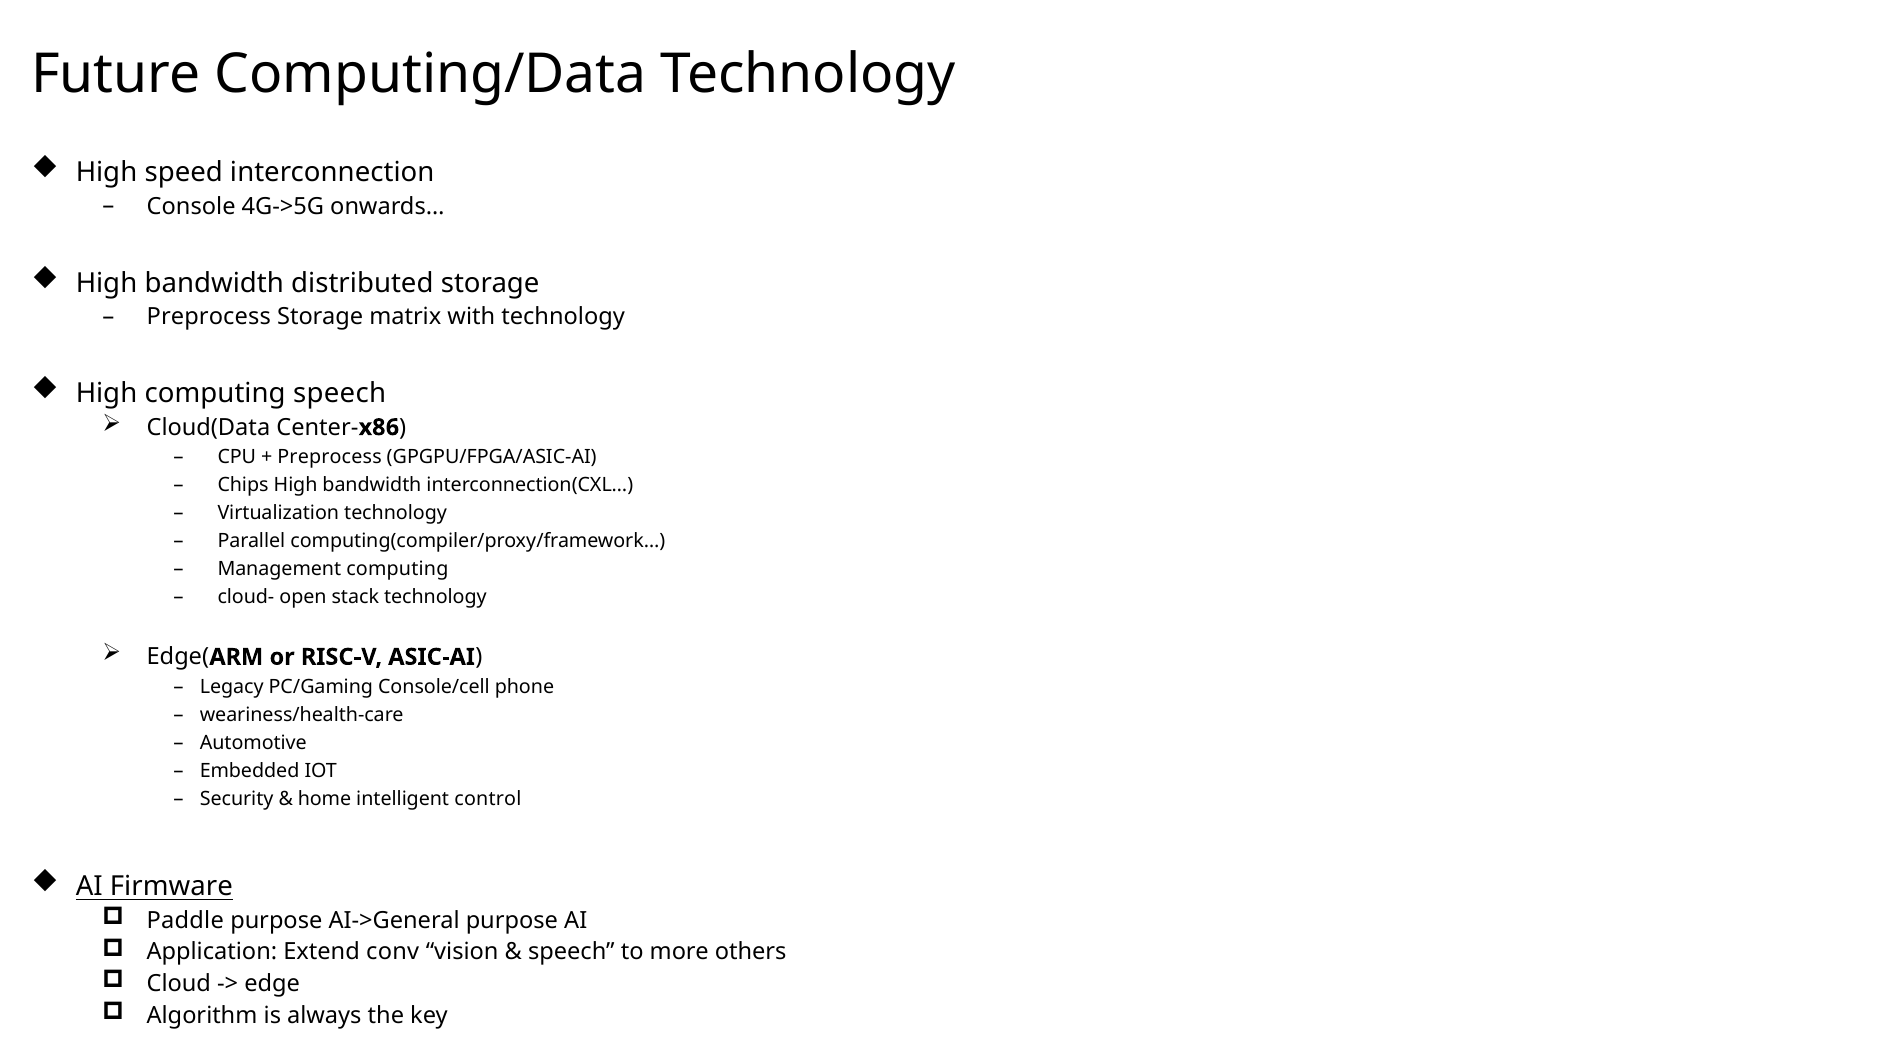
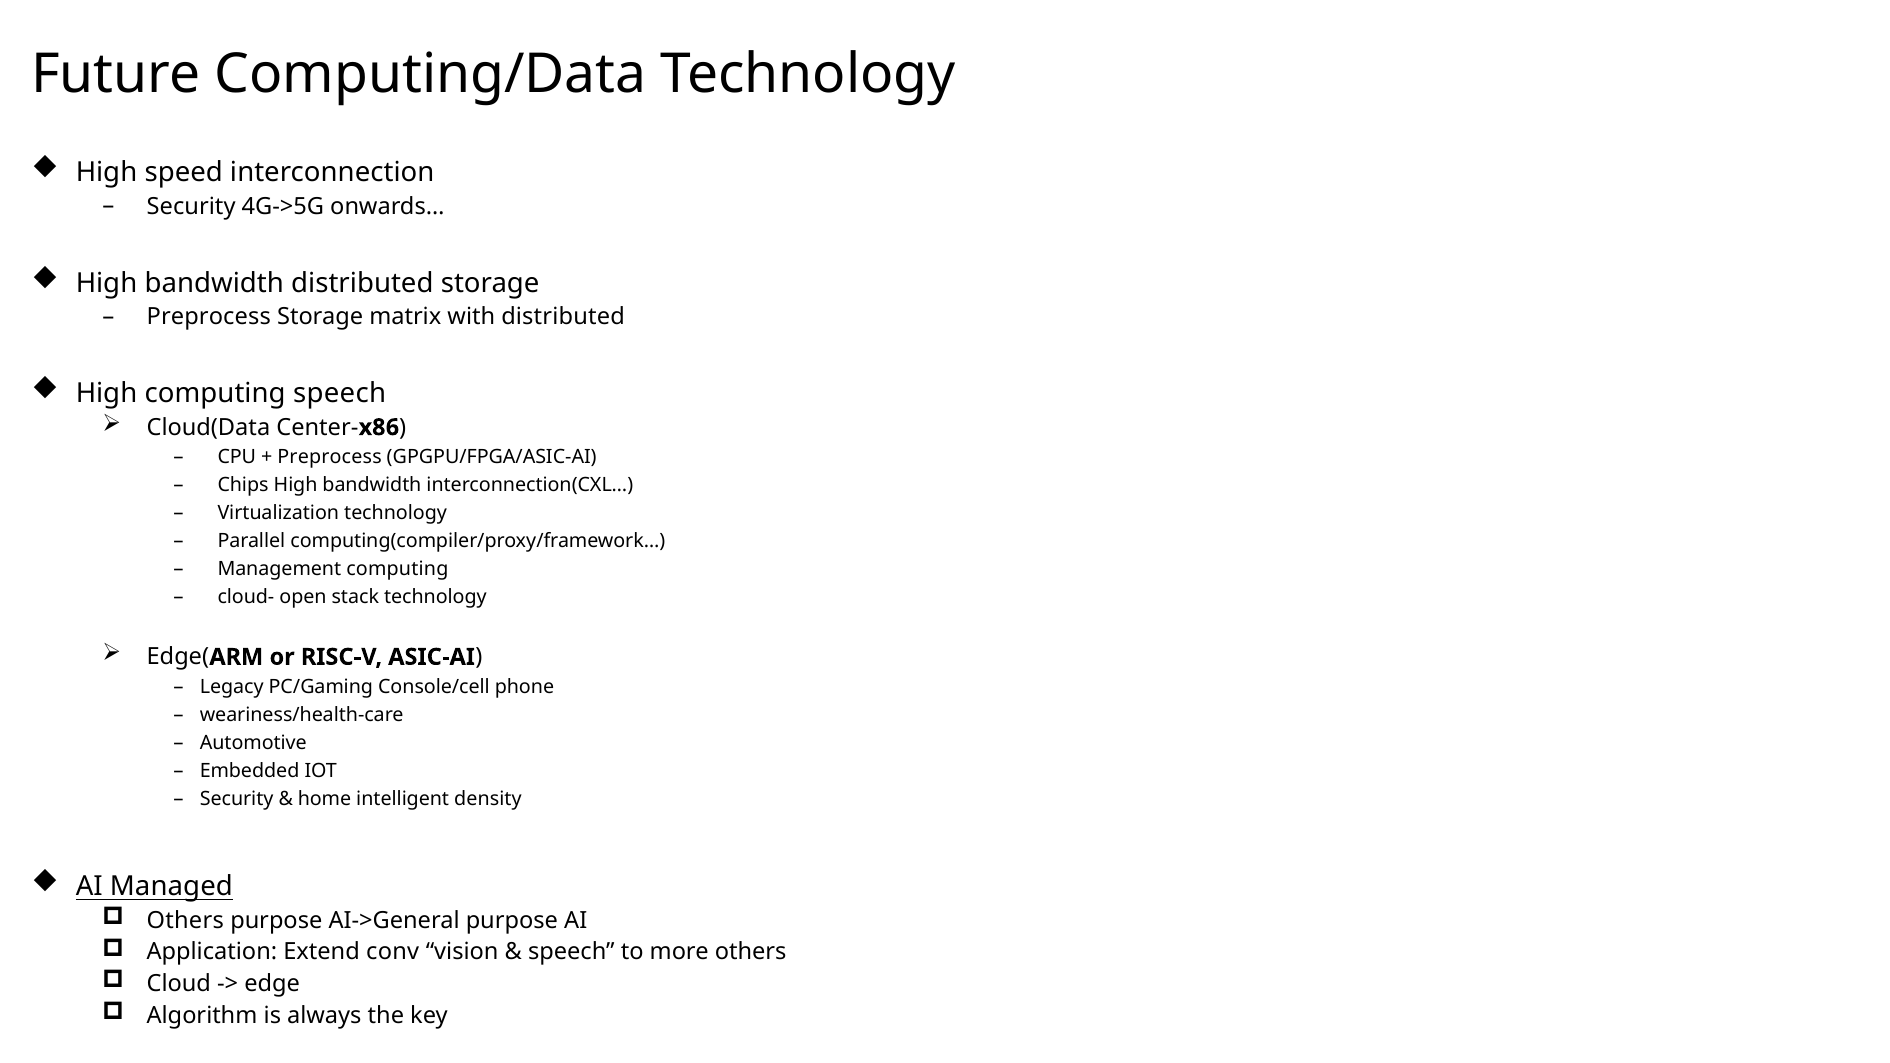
Console at (191, 206): Console -> Security
with technology: technology -> distributed
control: control -> density
Firmware: Firmware -> Managed
Paddle at (185, 920): Paddle -> Others
